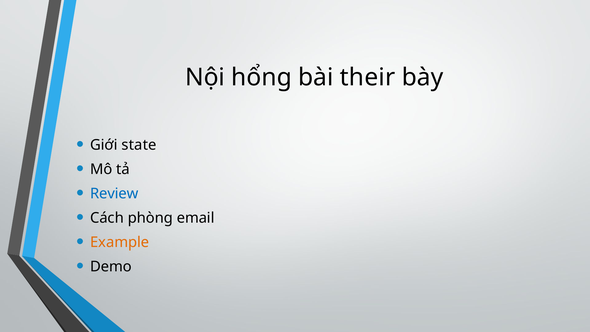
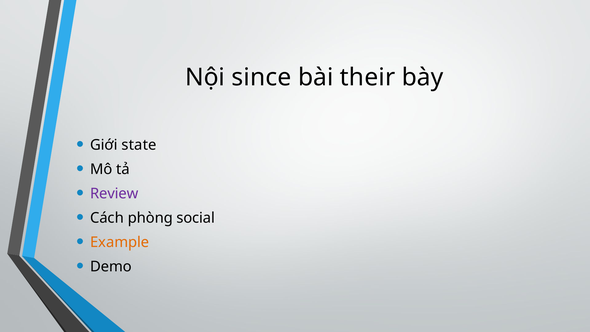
hổng: hổng -> since
Review colour: blue -> purple
email: email -> social
